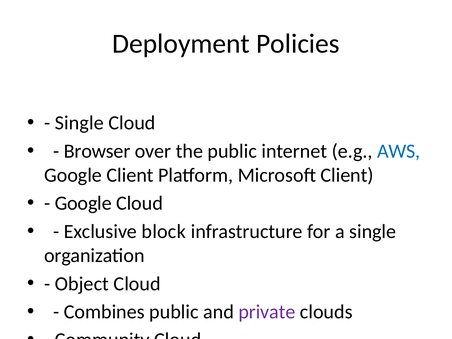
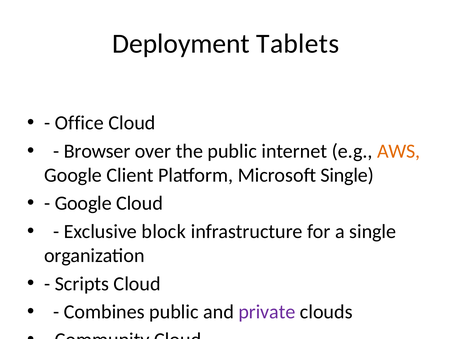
Policies: Policies -> Tablets
Single at (79, 123): Single -> Office
AWS colour: blue -> orange
Microsoft Client: Client -> Single
Object: Object -> Scripts
